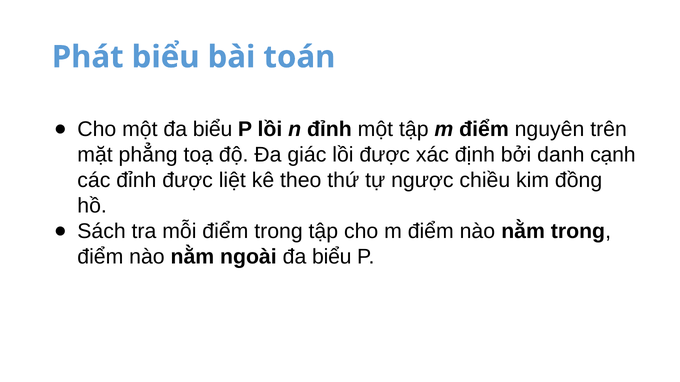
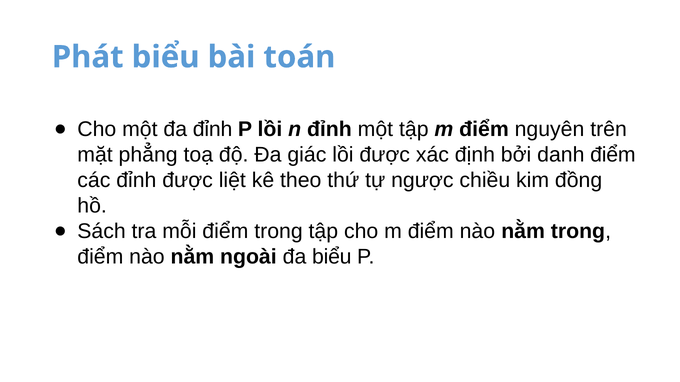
một đa biểu: biểu -> đỉnh
danh cạnh: cạnh -> điểm
